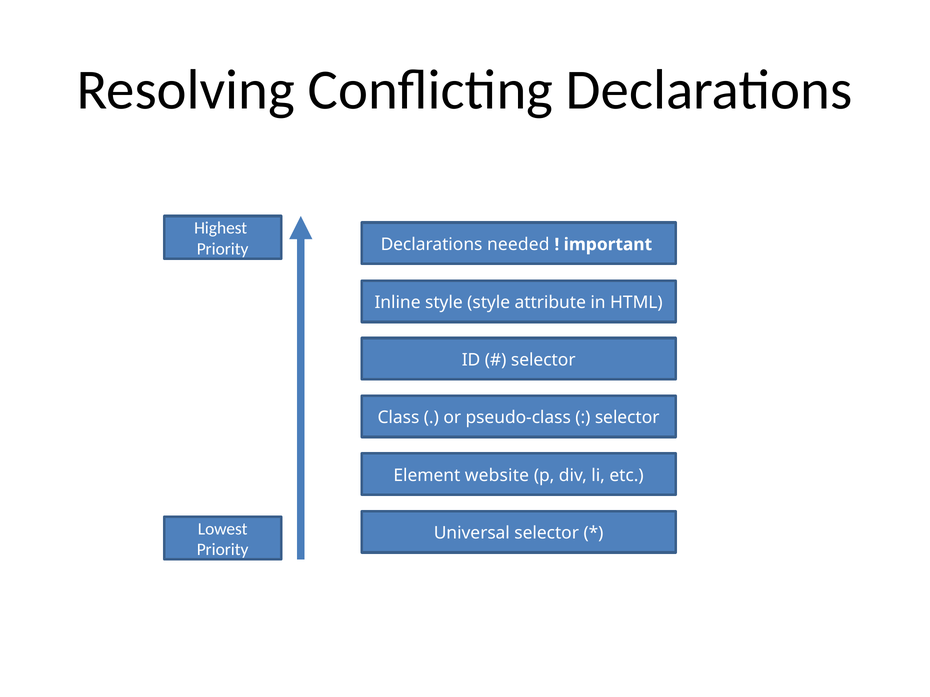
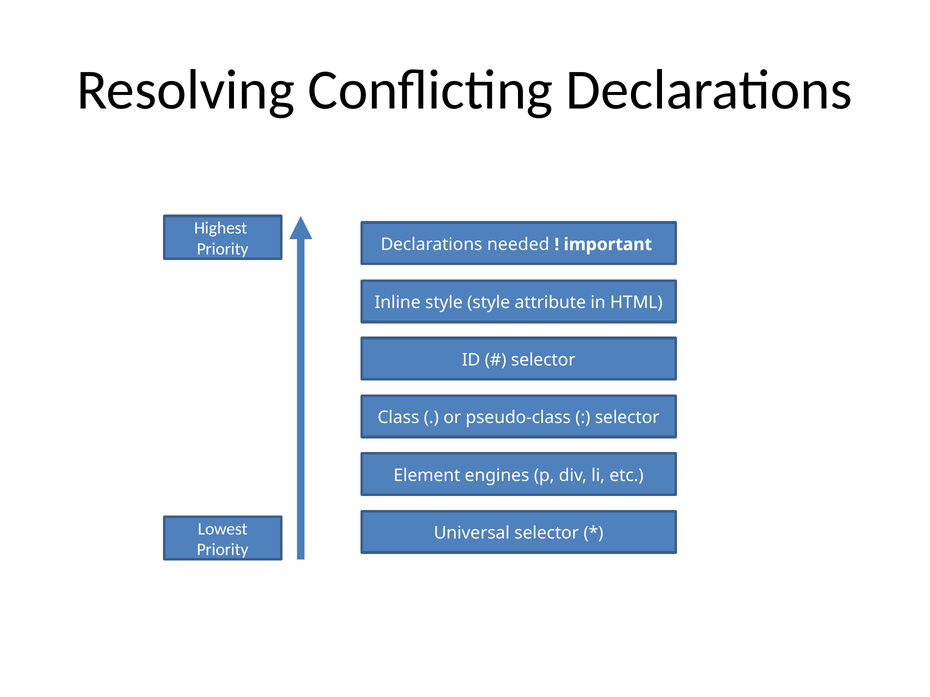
website: website -> engines
